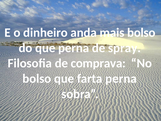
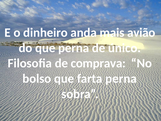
mais bolso: bolso -> avião
spray: spray -> único
